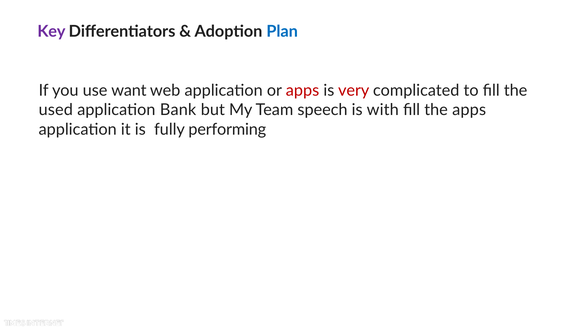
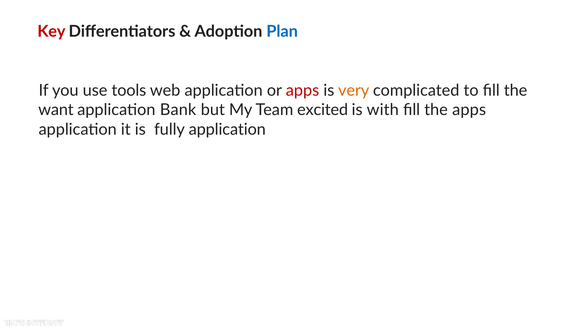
Key colour: purple -> red
want: want -> tools
very colour: red -> orange
used: used -> want
speech: speech -> excited
fully performing: performing -> application
